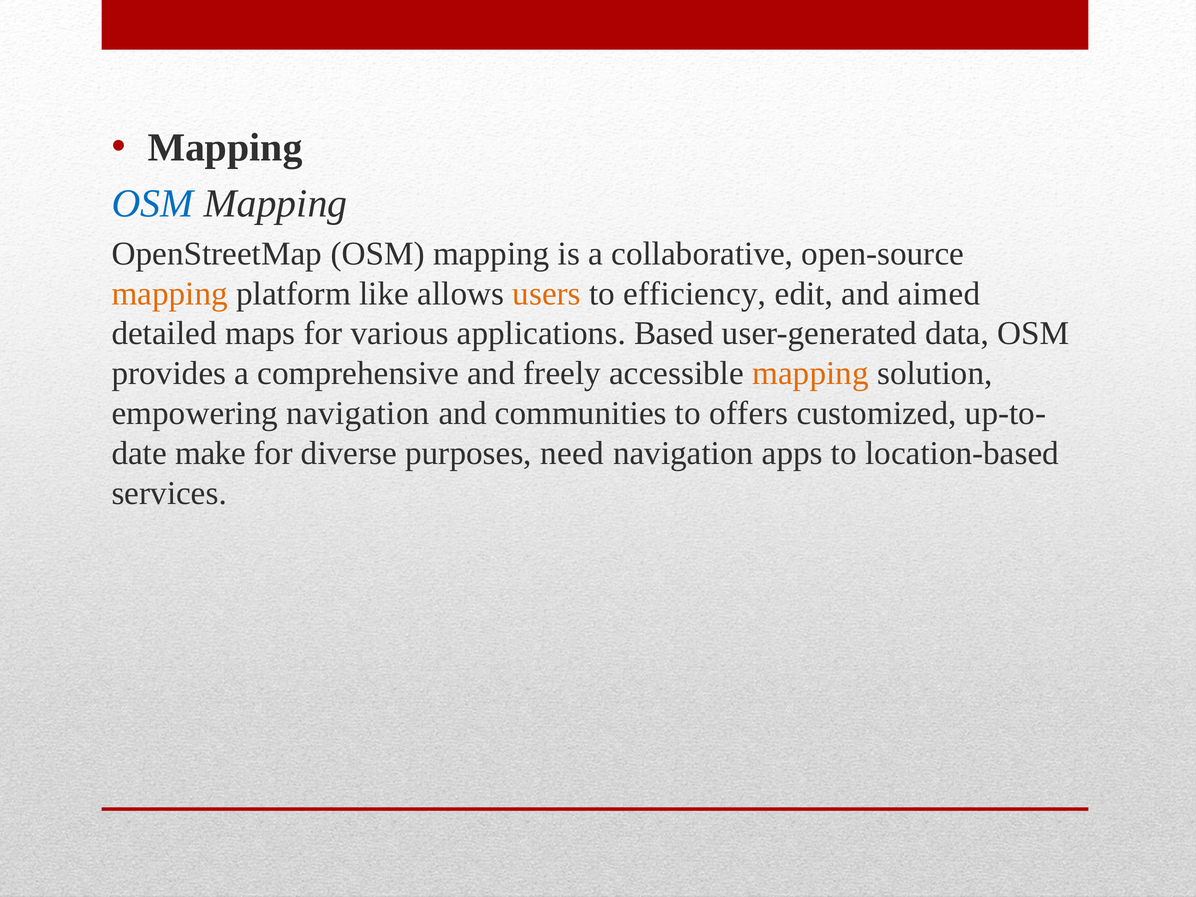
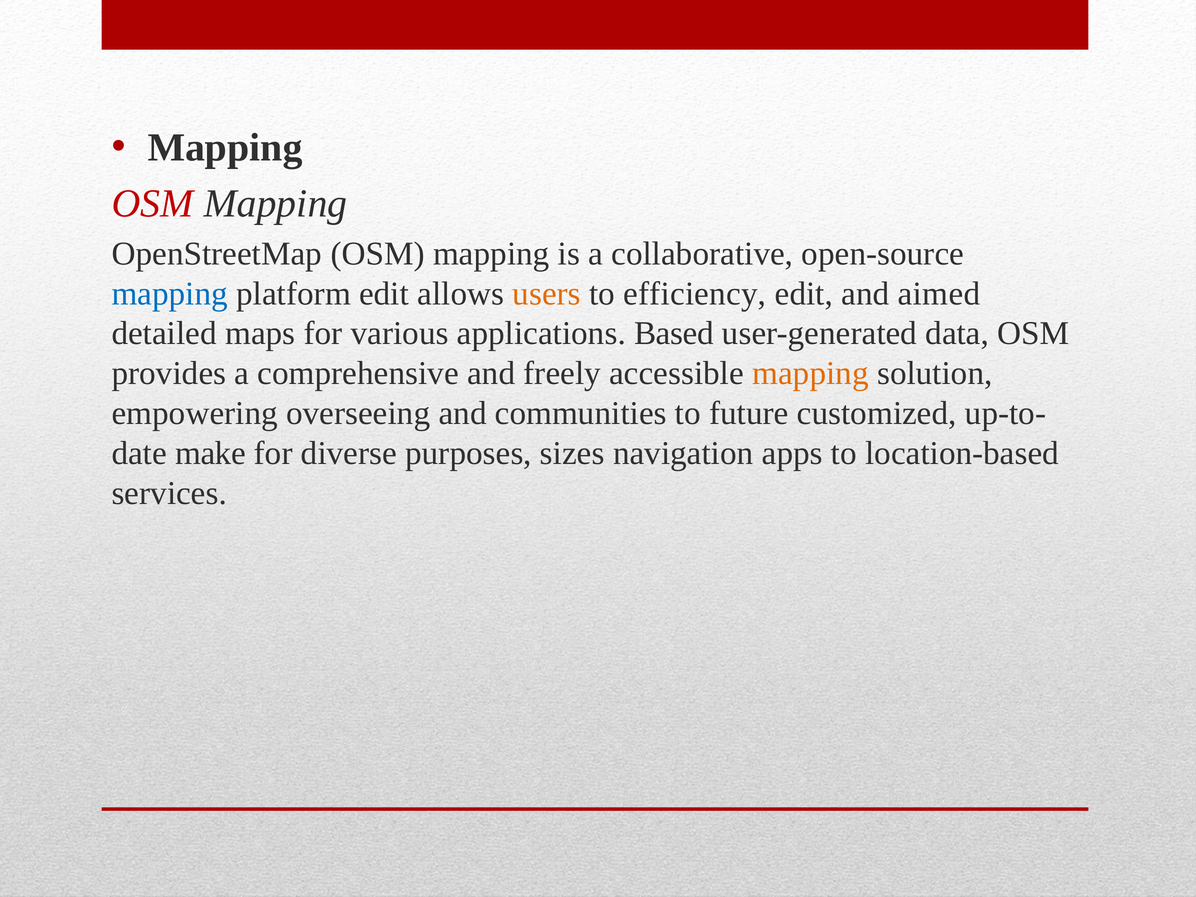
OSM at (153, 204) colour: blue -> red
mapping at (170, 294) colour: orange -> blue
platform like: like -> edit
empowering navigation: navigation -> overseeing
offers: offers -> future
need: need -> sizes
